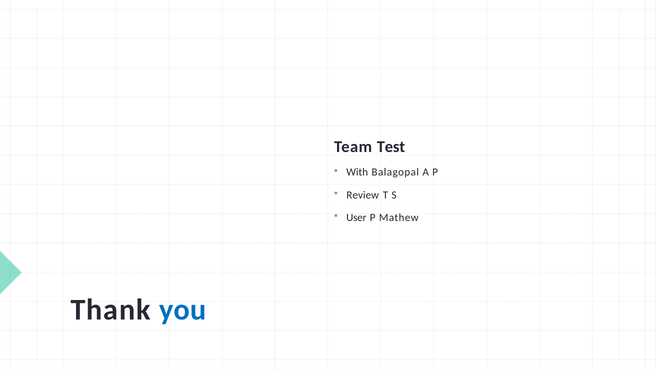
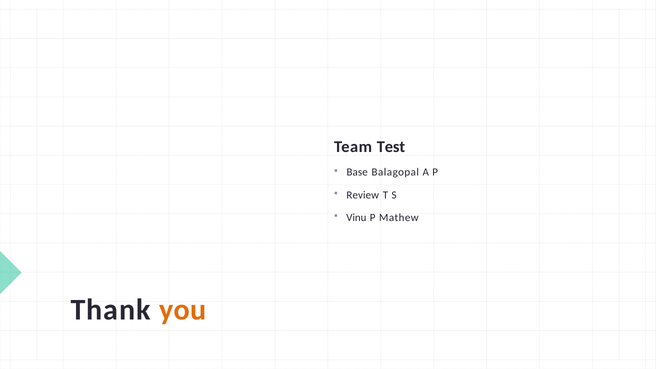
With: With -> Base
User: User -> Vinu
you colour: blue -> orange
